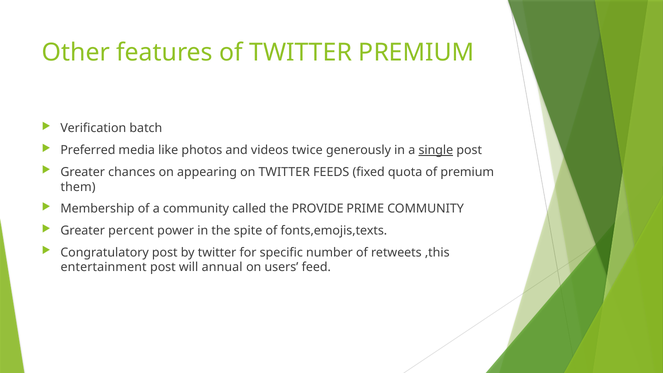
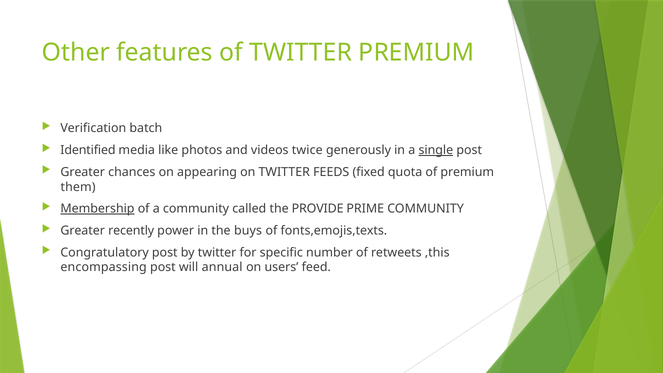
Preferred: Preferred -> Identified
Membership underline: none -> present
percent: percent -> recently
spite: spite -> buys
entertainment: entertainment -> encompassing
